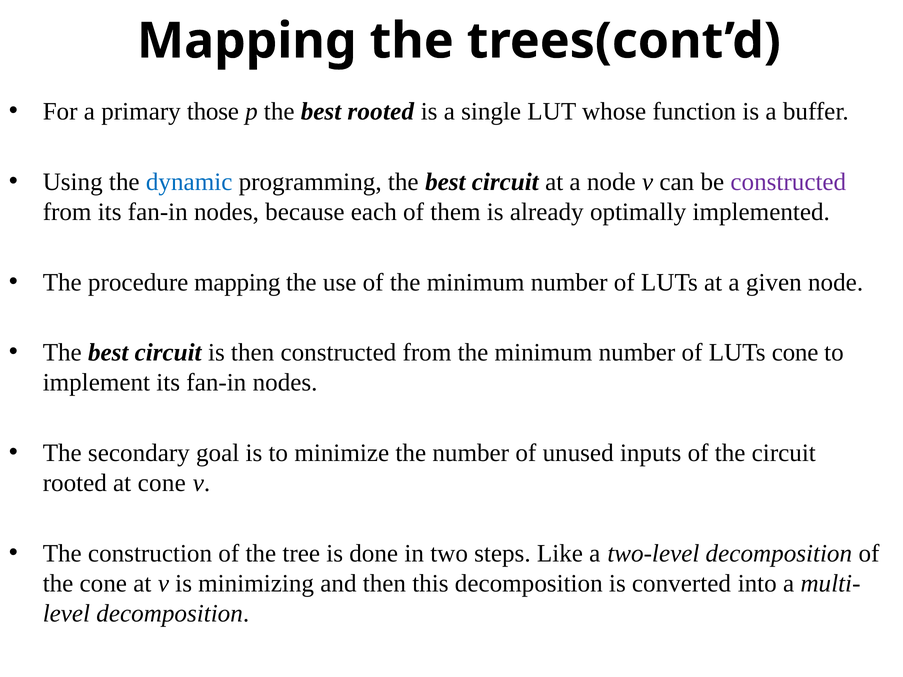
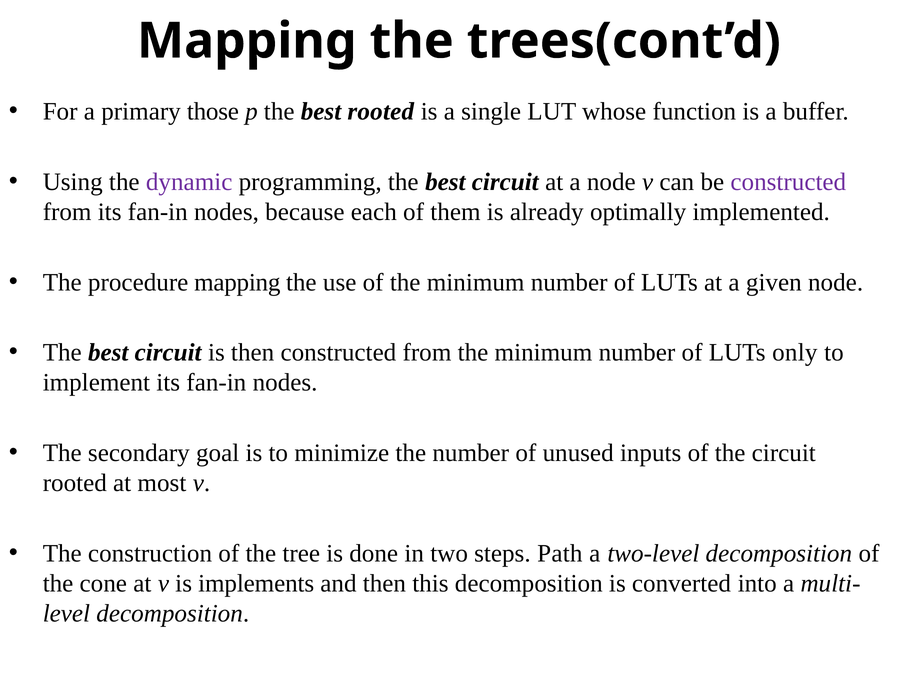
dynamic colour: blue -> purple
LUTs cone: cone -> only
at cone: cone -> most
Like: Like -> Path
minimizing: minimizing -> implements
